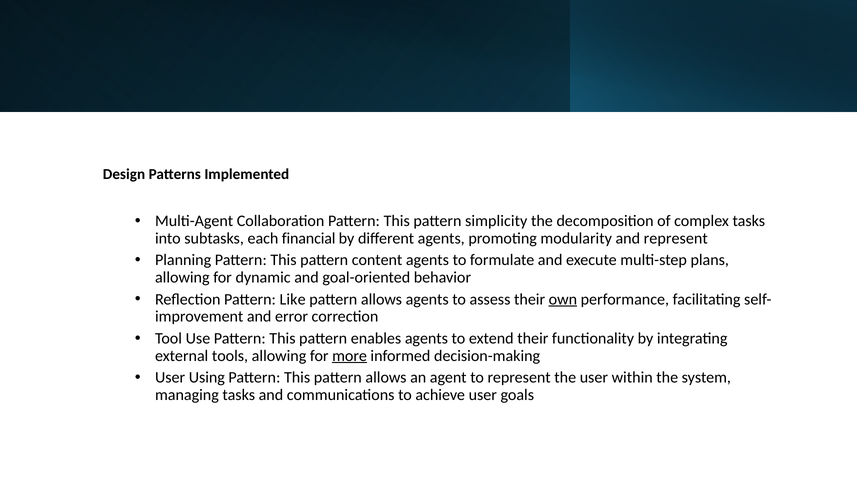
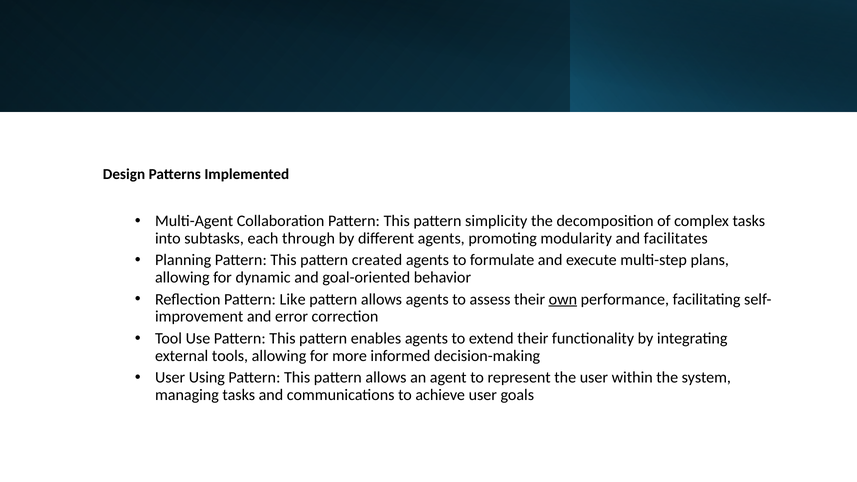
financial: financial -> through
and represent: represent -> facilitates
content: content -> created
more underline: present -> none
